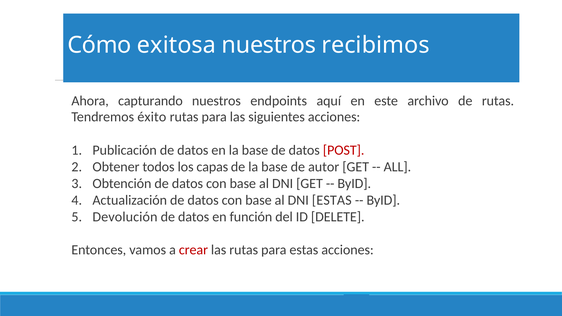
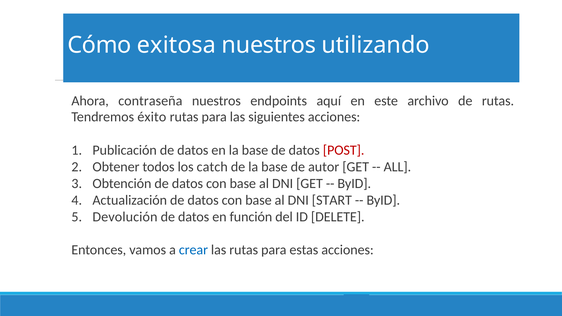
recibimos: recibimos -> utilizando
capturando: capturando -> contraseña
capas: capas -> catch
DNI ESTAS: ESTAS -> START
crear colour: red -> blue
